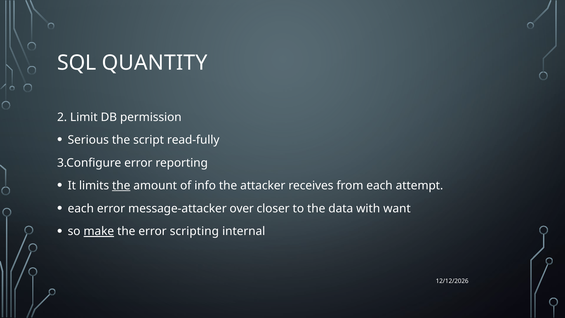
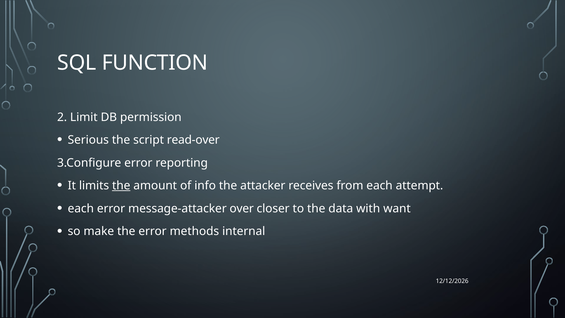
QUANTITY: QUANTITY -> FUNCTION
read-fully: read-fully -> read-over
make underline: present -> none
scripting: scripting -> methods
